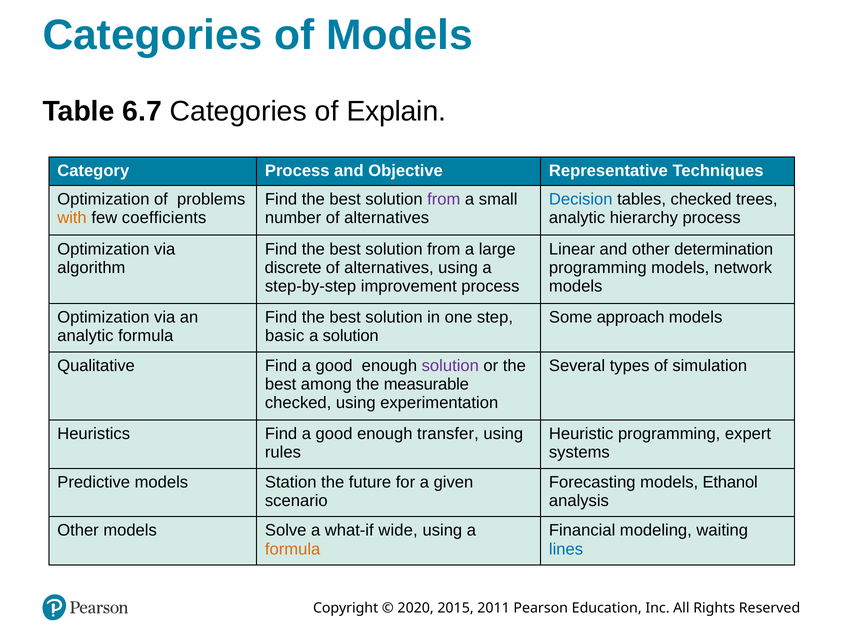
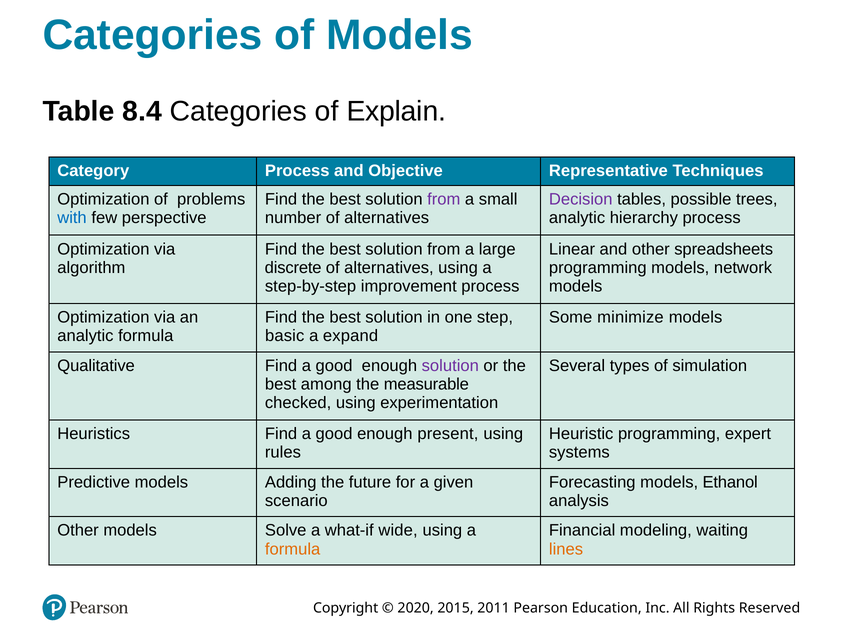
6.7: 6.7 -> 8.4
Decision colour: blue -> purple
tables checked: checked -> possible
with colour: orange -> blue
coefficients: coefficients -> perspective
determination: determination -> spreadsheets
approach: approach -> minimize
a solution: solution -> expand
transfer: transfer -> present
Station: Station -> Adding
lines colour: blue -> orange
